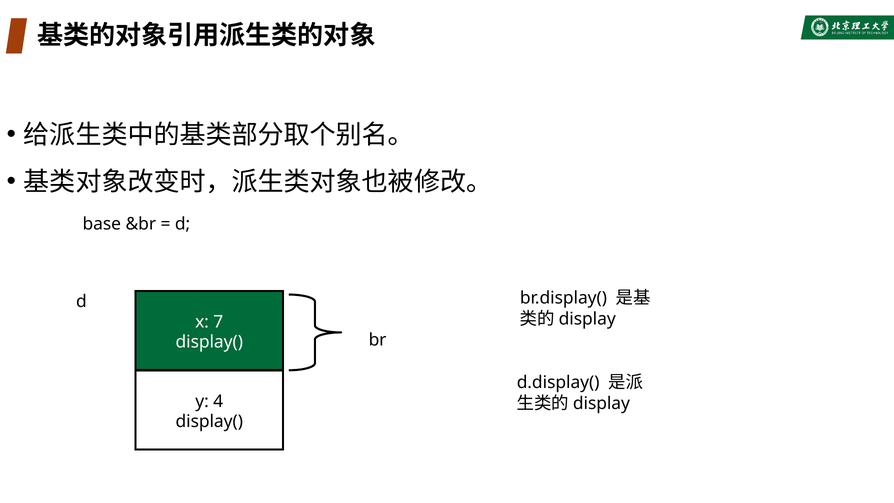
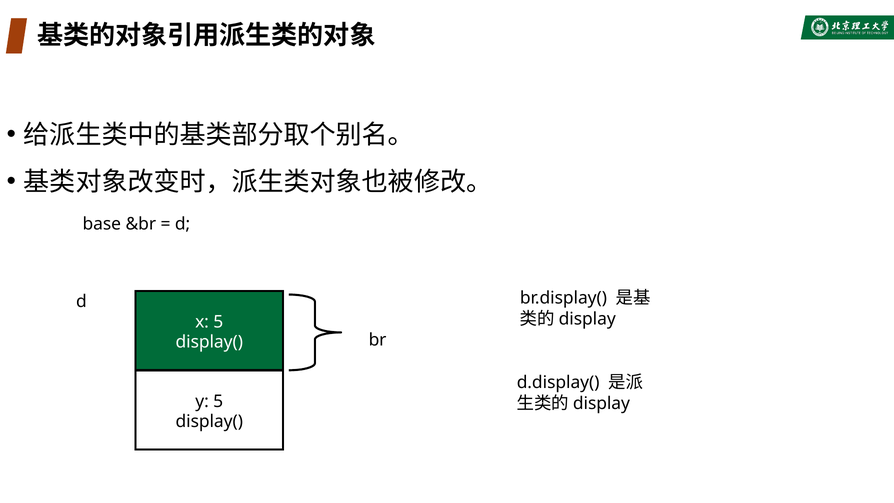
x 7: 7 -> 5
y 4: 4 -> 5
